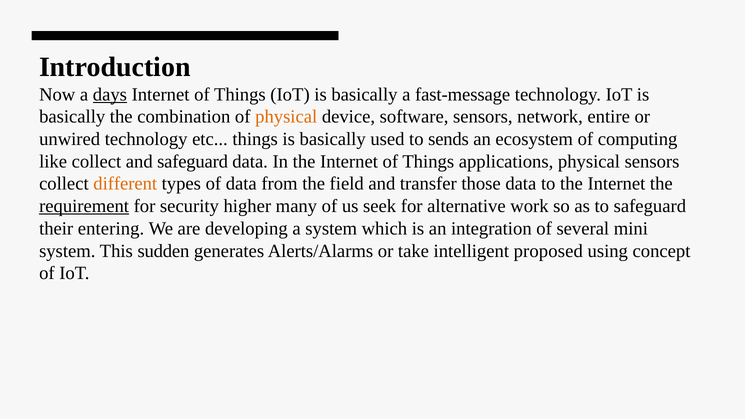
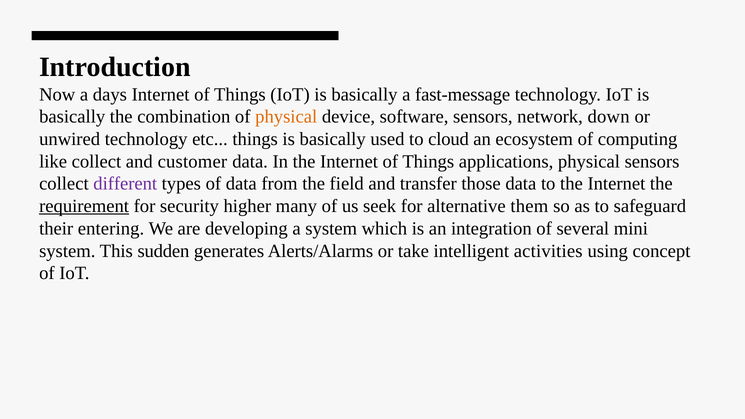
days underline: present -> none
entire: entire -> down
sends: sends -> cloud
and safeguard: safeguard -> customer
different colour: orange -> purple
work: work -> them
proposed: proposed -> activities
